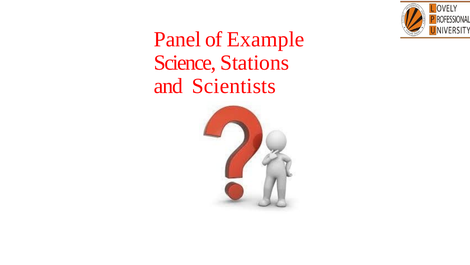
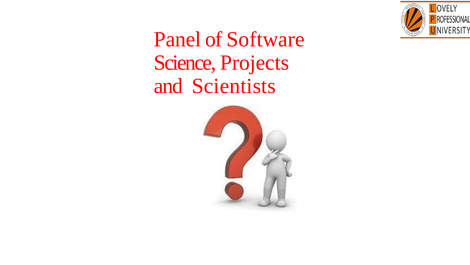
Example: Example -> Software
Stations: Stations -> Projects
